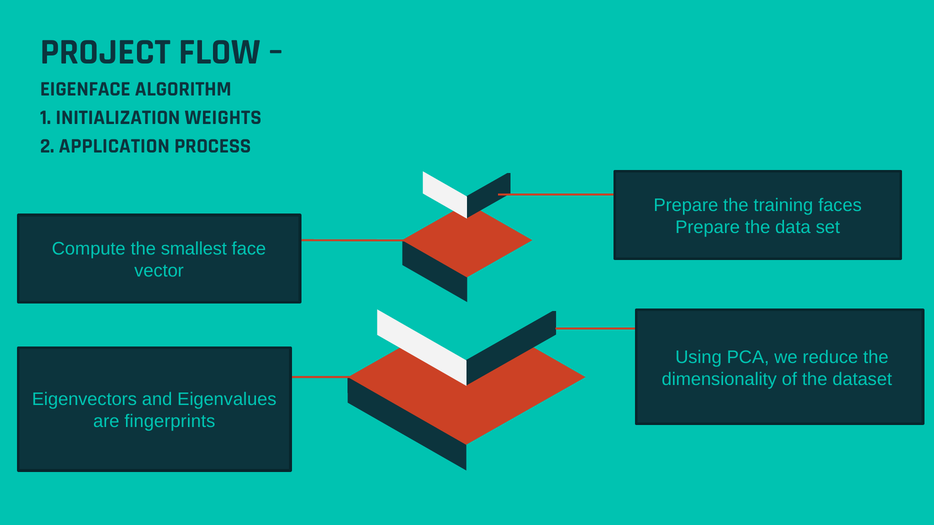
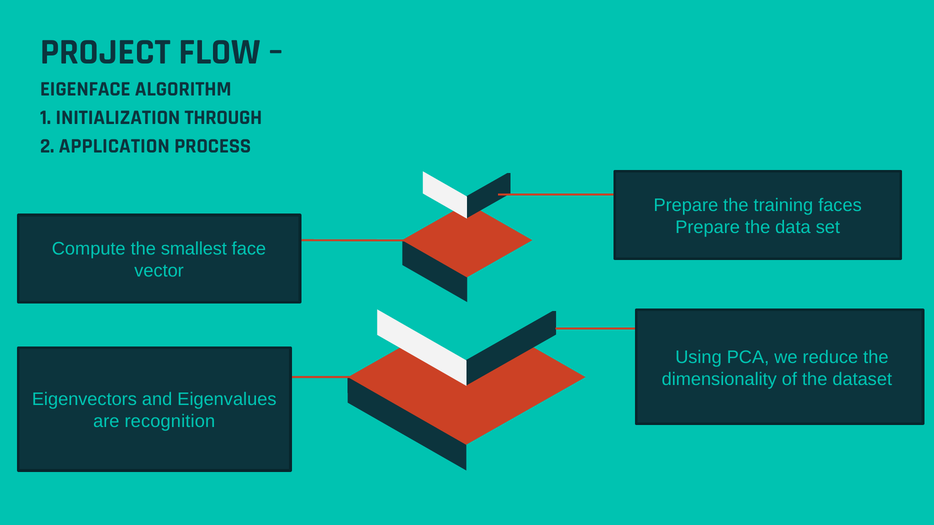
WEIGHTS: WEIGHTS -> THROUGH
fingerprints: fingerprints -> recognition
